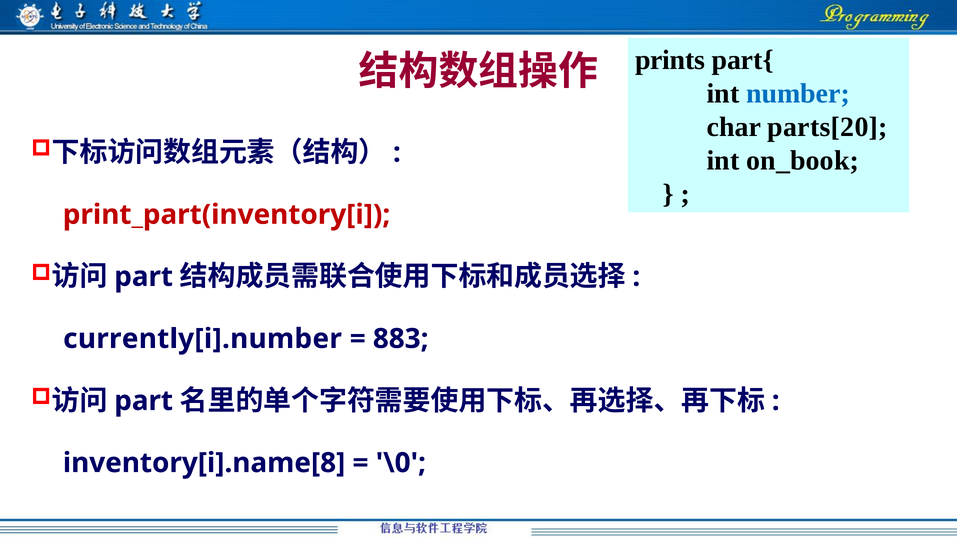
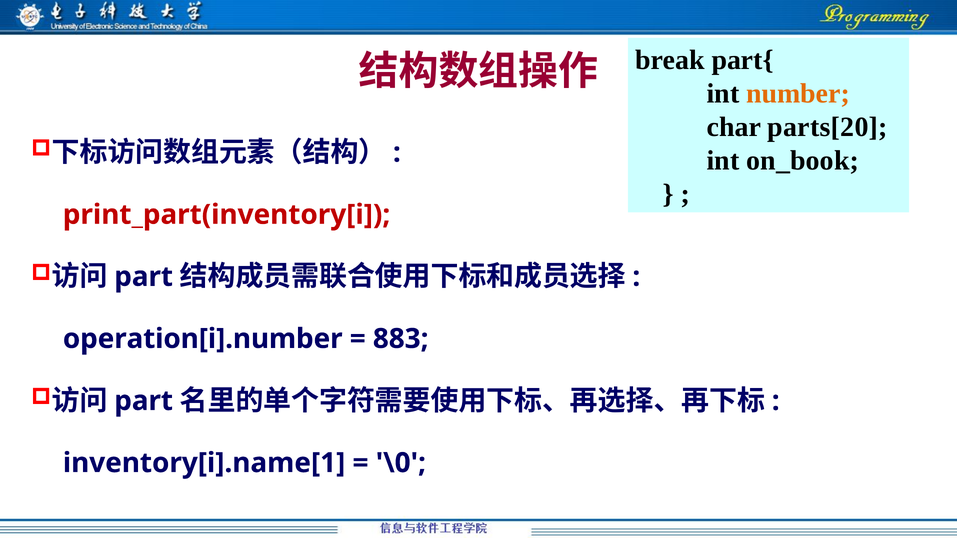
prints: prints -> break
number colour: blue -> orange
currently[i].number: currently[i].number -> operation[i].number
inventory[i].name[8: inventory[i].name[8 -> inventory[i].name[1
